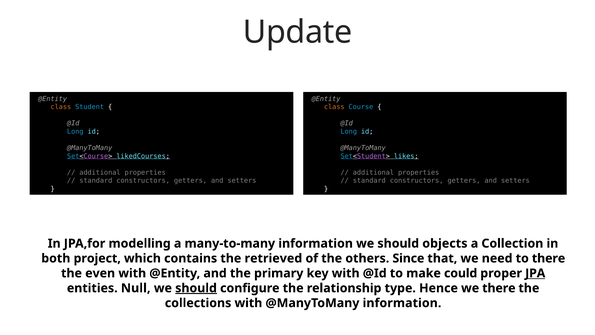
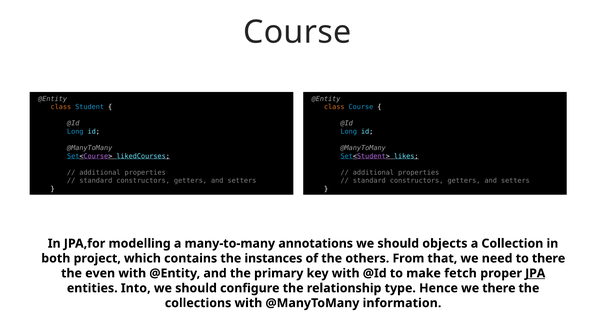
Update at (298, 32): Update -> Course
many-to-many information: information -> annotations
retrieved: retrieved -> instances
Since: Since -> From
could: could -> fetch
Null: Null -> Into
should at (196, 288) underline: present -> none
